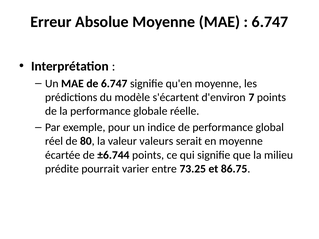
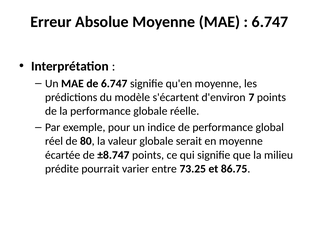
valeur valeurs: valeurs -> globale
±6.744: ±6.744 -> ±8.747
